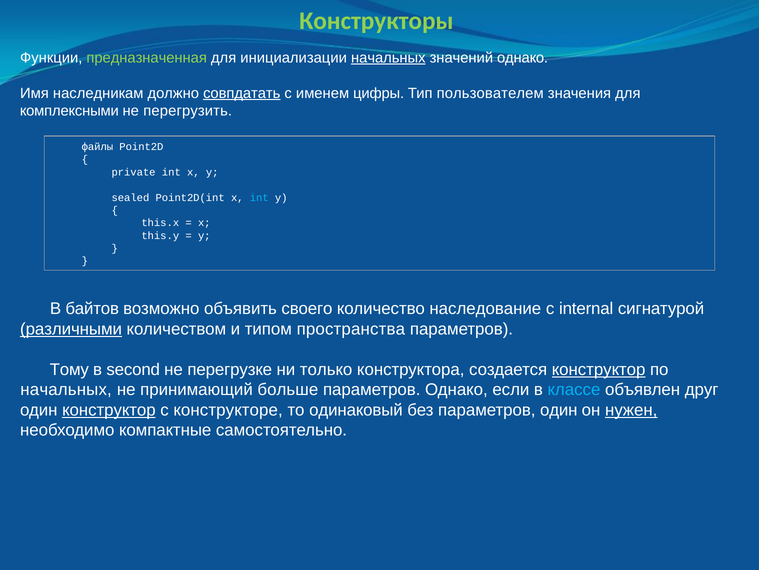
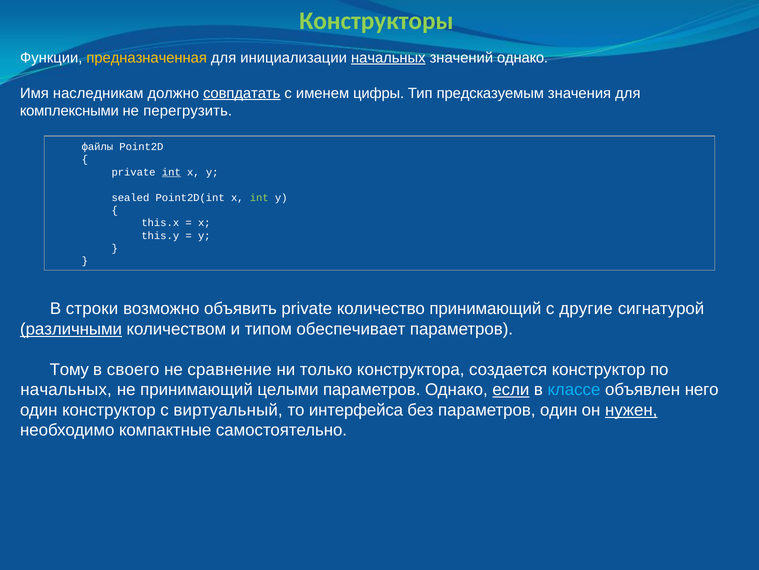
предназначенная colour: light green -> yellow
пользователем: пользователем -> предсказуемым
int at (171, 172) underline: none -> present
int at (259, 197) colour: light blue -> light green
байтов: байтов -> строки
объявить своего: своего -> private
количество наследование: наследование -> принимающий
internal: internal -> другие
пространства: пространства -> обеспечивает
second: second -> своего
перегрузке: перегрузке -> сравнение
конструктор at (599, 369) underline: present -> none
больше: больше -> целыми
если underline: none -> present
друг: друг -> него
конструктор at (109, 410) underline: present -> none
конструкторе: конструкторе -> виртуальный
одинаковый: одинаковый -> интерфейса
